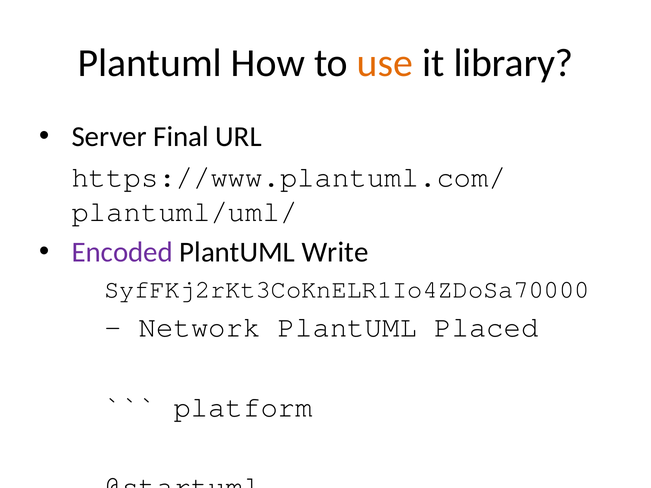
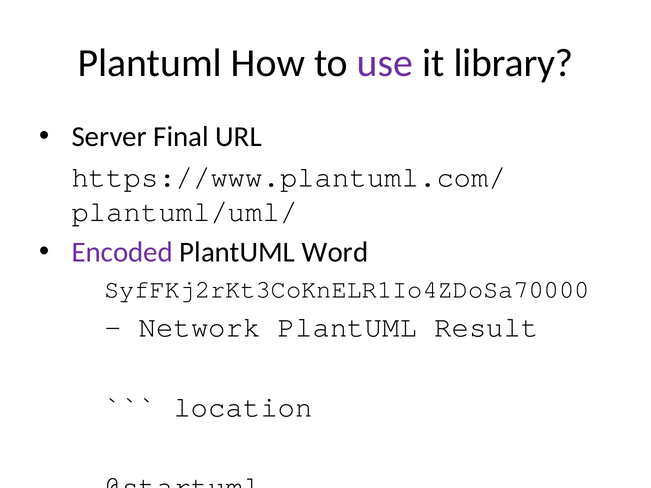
use colour: orange -> purple
Write: Write -> Word
Placed: Placed -> Result
platform: platform -> location
